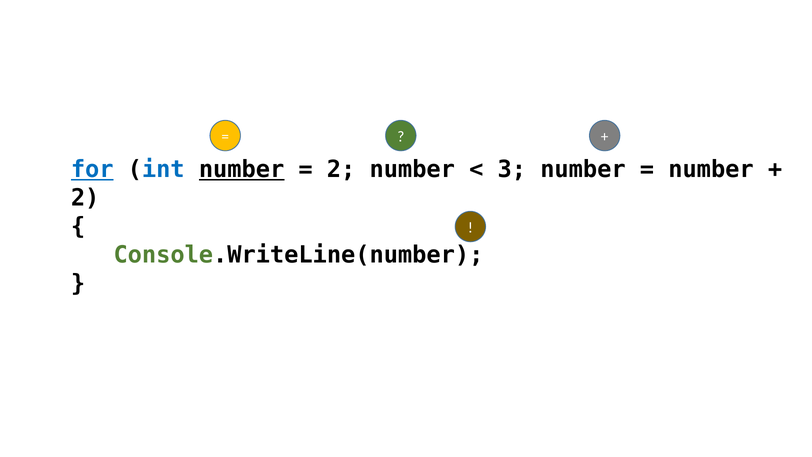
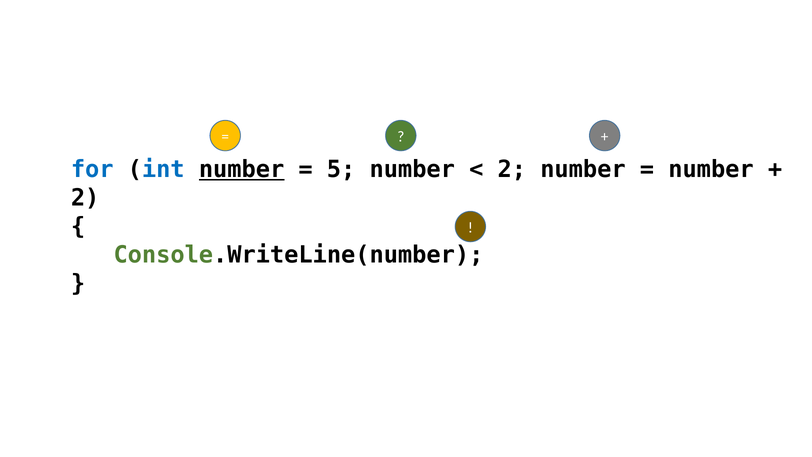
for underline: present -> none
2 at (341, 170): 2 -> 5
3 at (512, 170): 3 -> 2
